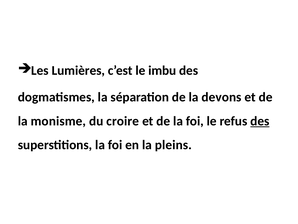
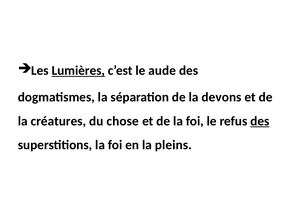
Lumières underline: none -> present
imbu: imbu -> aude
monisme: monisme -> créatures
croire: croire -> chose
